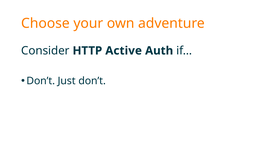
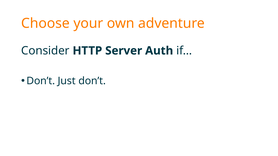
Active: Active -> Server
